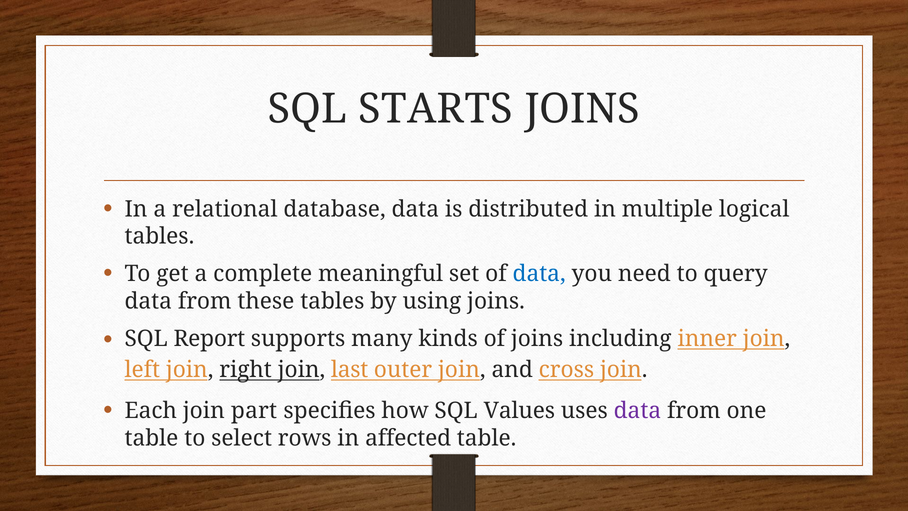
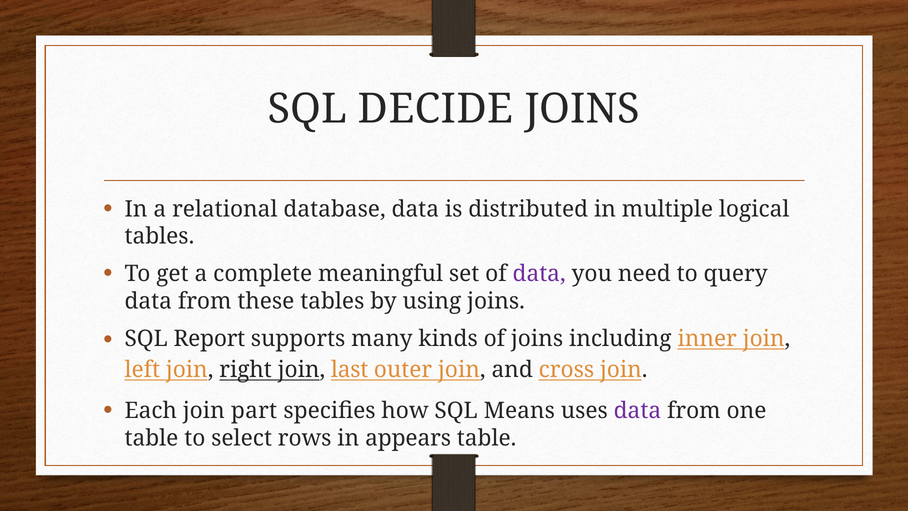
STARTS: STARTS -> DECIDE
data at (539, 274) colour: blue -> purple
Values: Values -> Means
affected: affected -> appears
